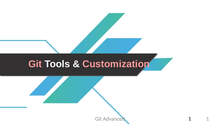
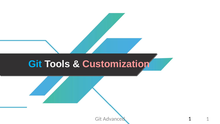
Git at (35, 64) colour: pink -> light blue
